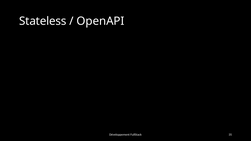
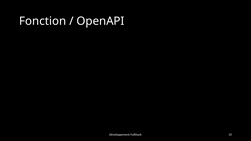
Stateless: Stateless -> Fonction
